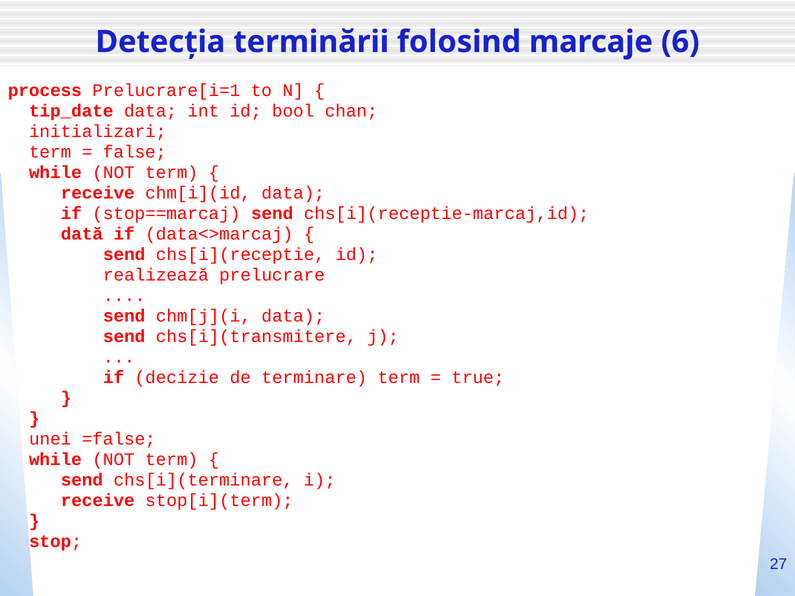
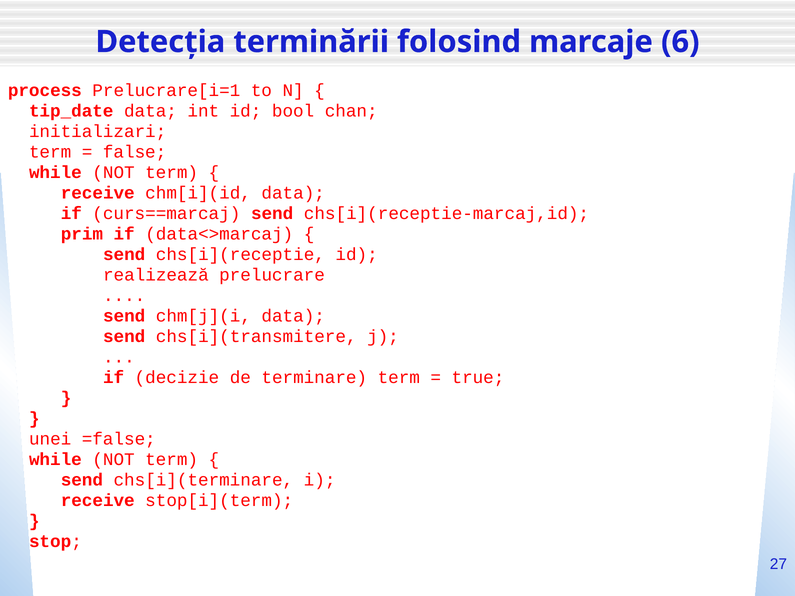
stop==marcaj: stop==marcaj -> curs==marcaj
dată: dată -> prim
